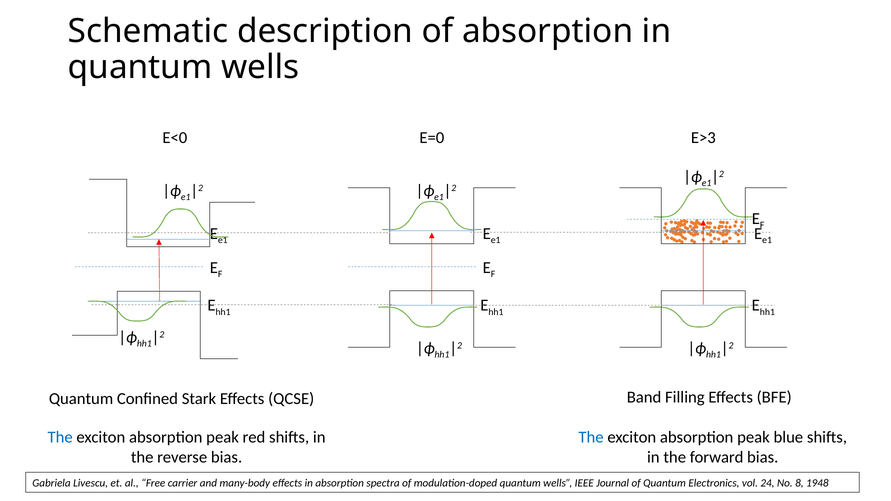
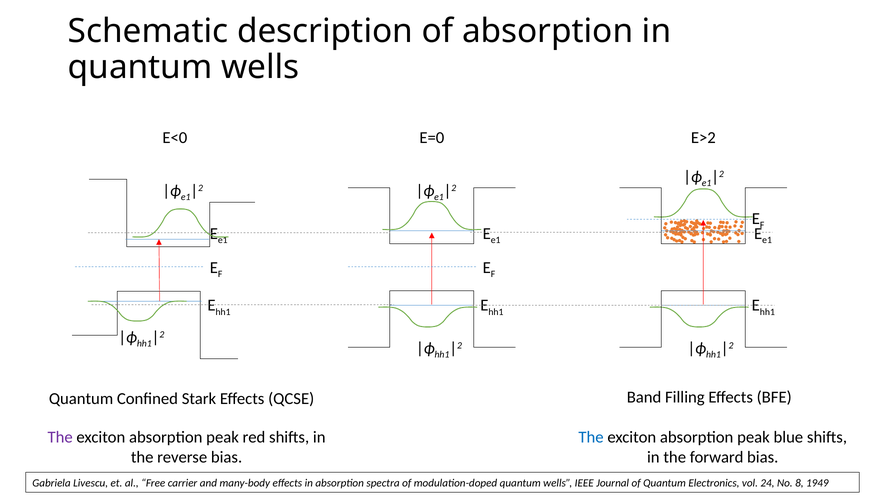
E>3: E>3 -> E>2
The at (60, 437) colour: blue -> purple
1948: 1948 -> 1949
